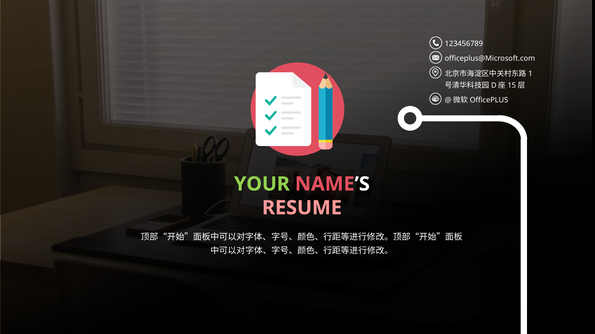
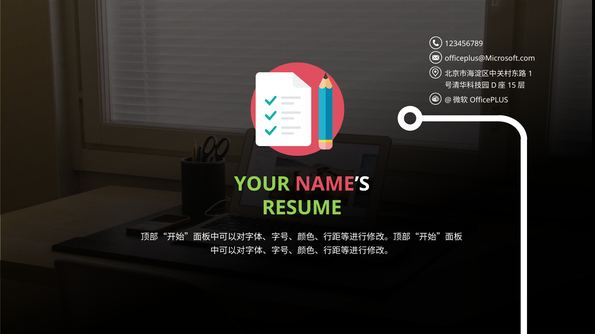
RESUME colour: pink -> light green
